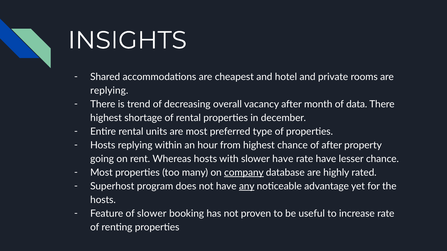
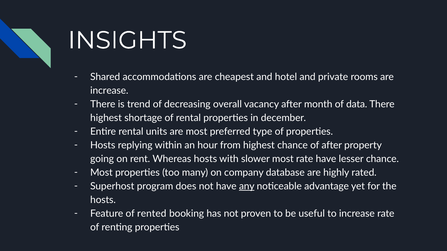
replying at (109, 91): replying -> increase
slower have: have -> most
company underline: present -> none
of slower: slower -> rented
